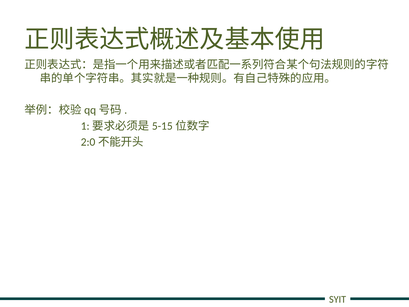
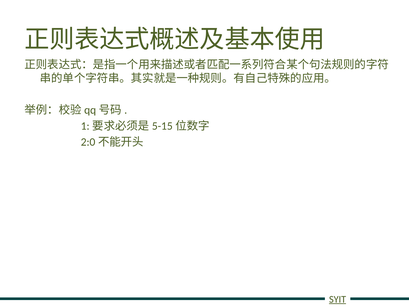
SYIT underline: none -> present
